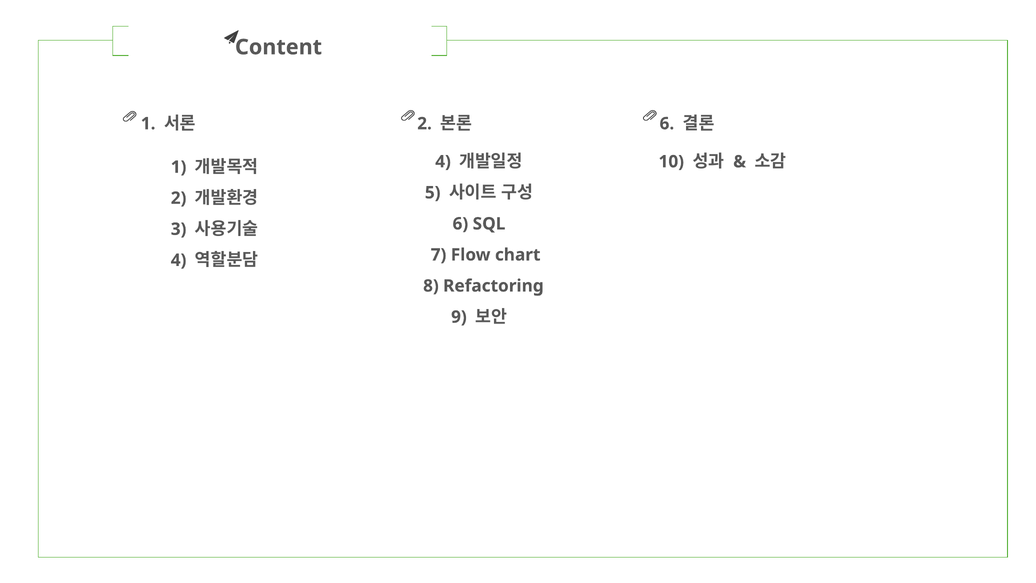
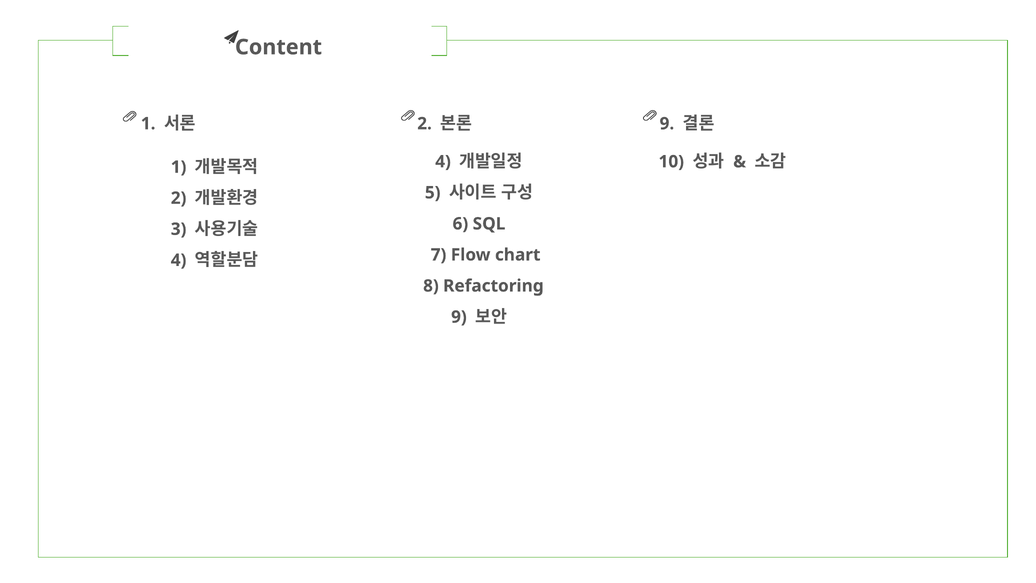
6 at (667, 124): 6 -> 9
